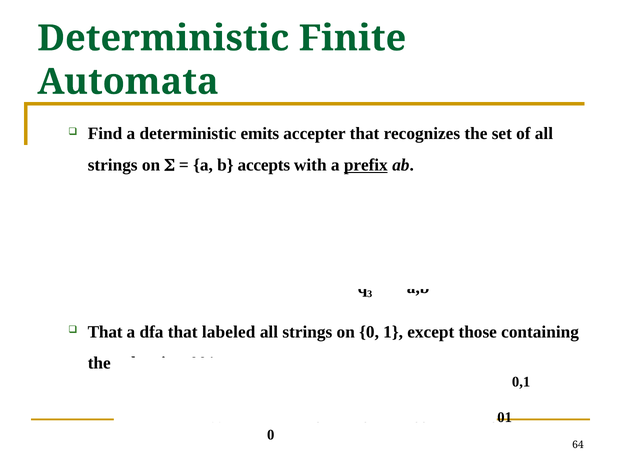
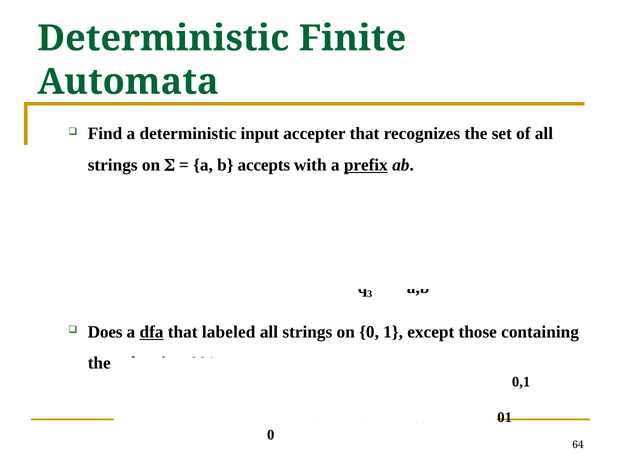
emits: emits -> input
That at (105, 332): That -> Does
dfa underline: none -> present
